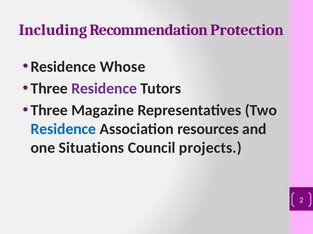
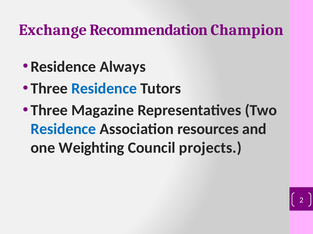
Including: Including -> Exchange
Protection: Protection -> Champion
Whose: Whose -> Always
Residence at (104, 89) colour: purple -> blue
Situations: Situations -> Weighting
